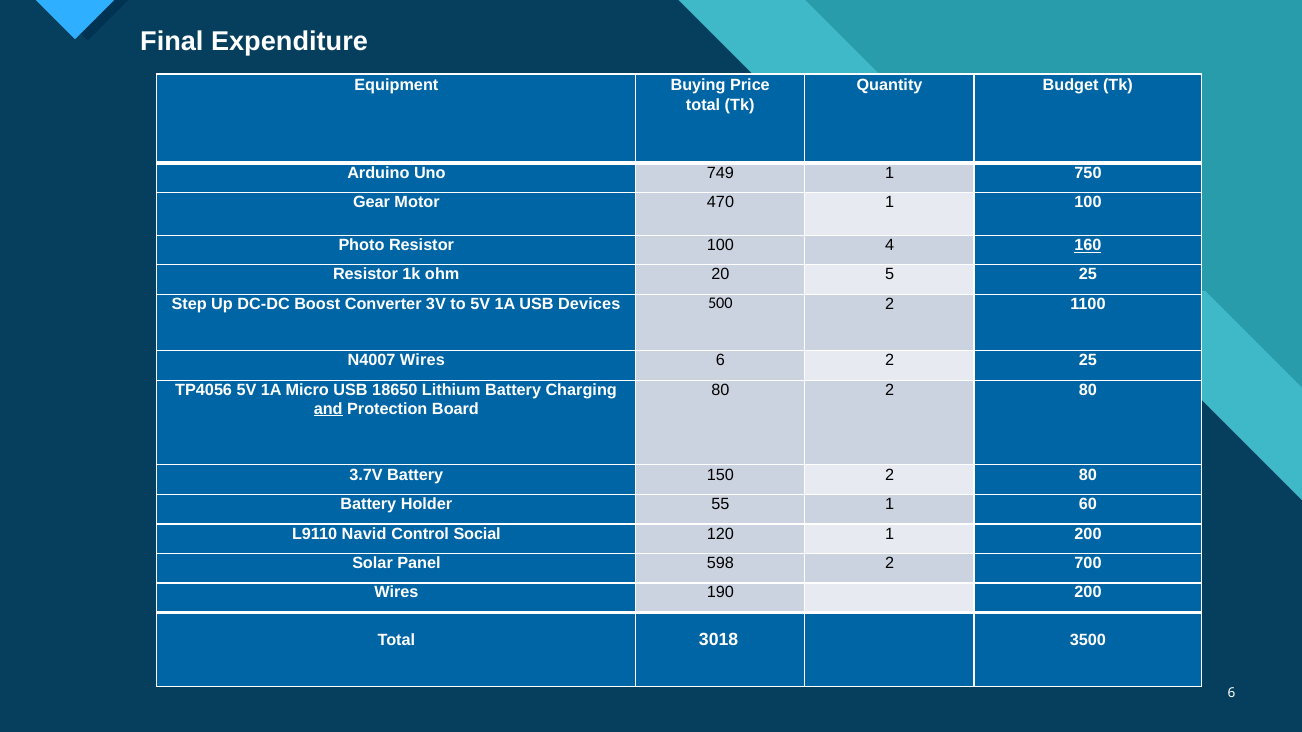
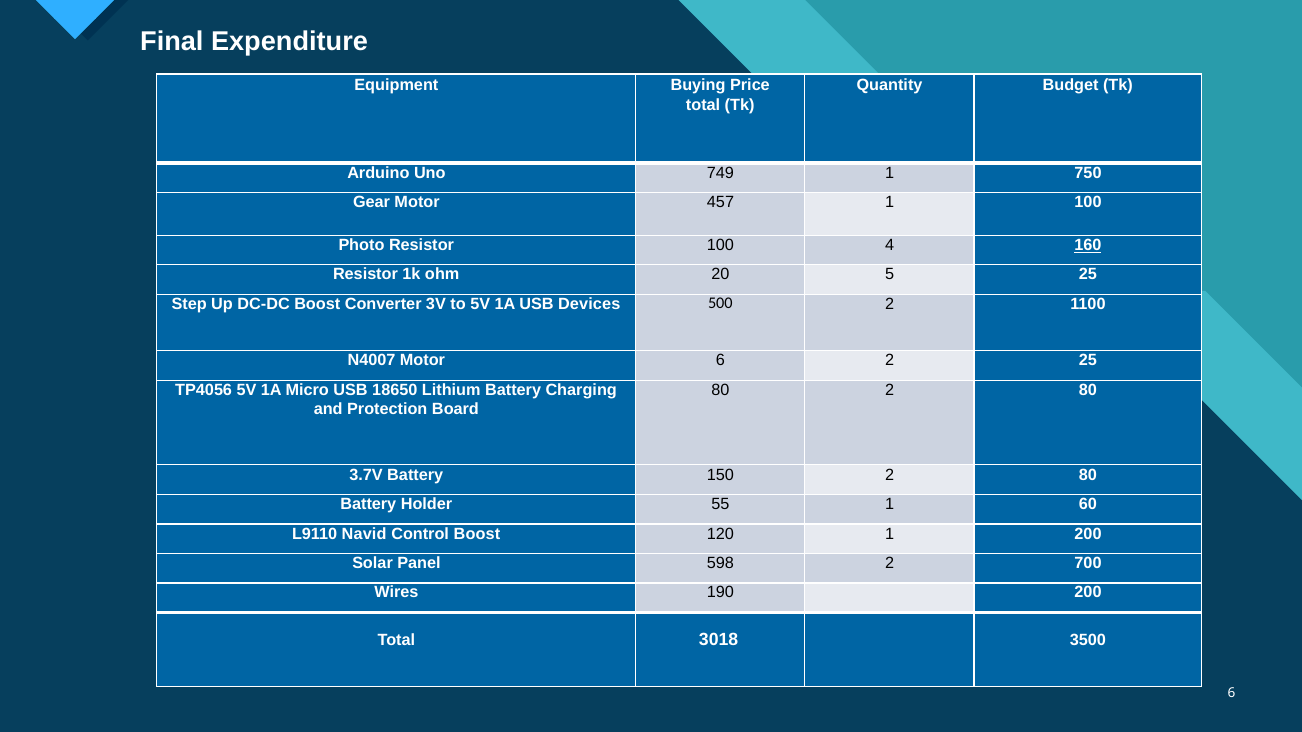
470: 470 -> 457
N4007 Wires: Wires -> Motor
and underline: present -> none
Control Social: Social -> Boost
